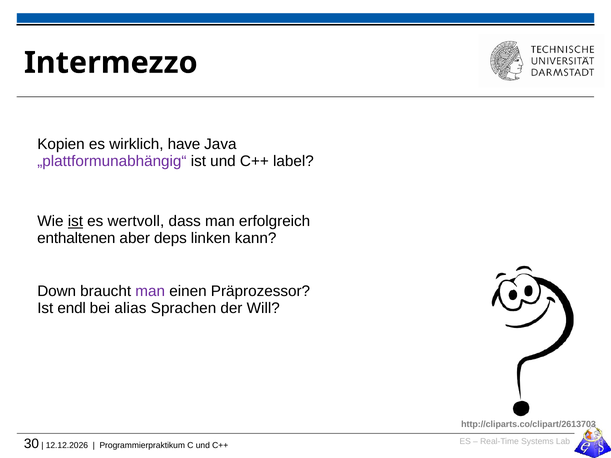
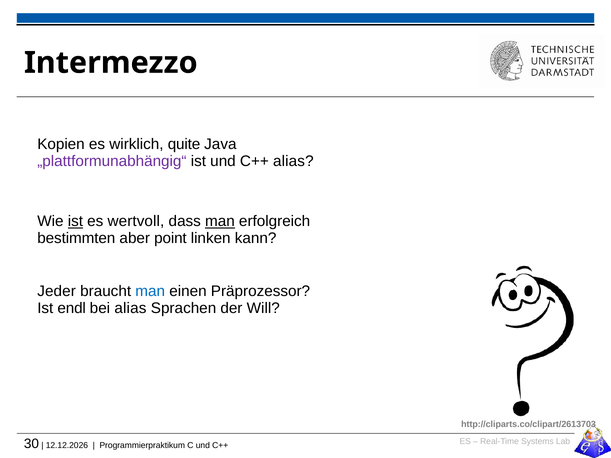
have: have -> quite
C++ label: label -> alias
man at (220, 222) underline: none -> present
enthaltenen: enthaltenen -> bestimmten
deps: deps -> point
Down: Down -> Jeder
man at (150, 292) colour: purple -> blue
